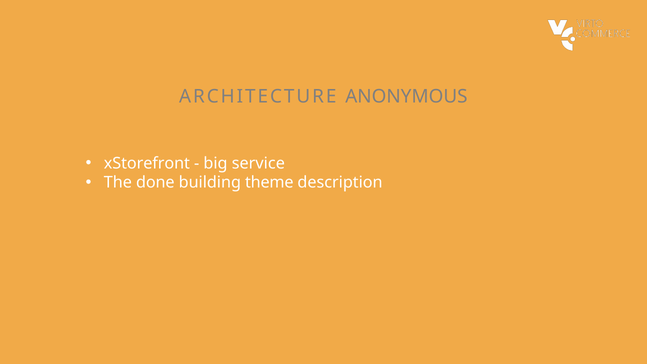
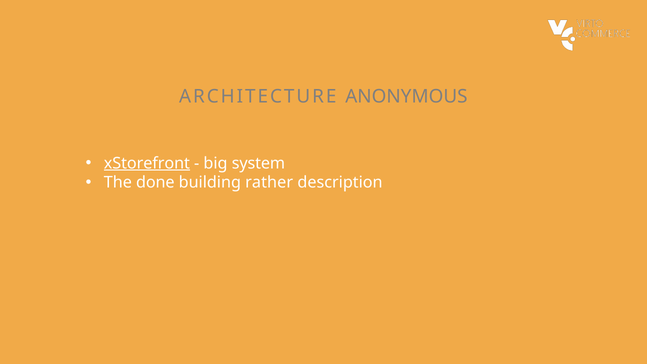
xStorefront underline: none -> present
service: service -> system
theme: theme -> rather
